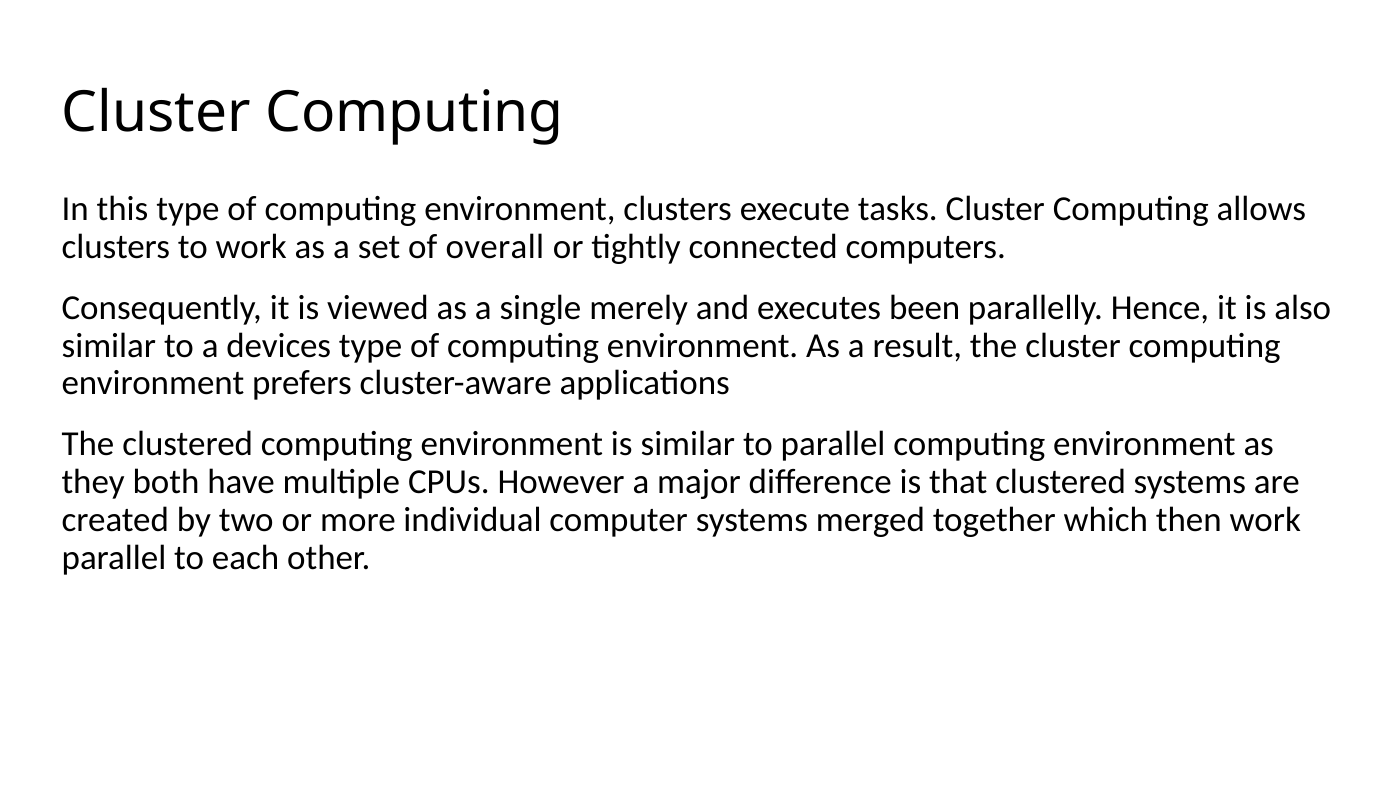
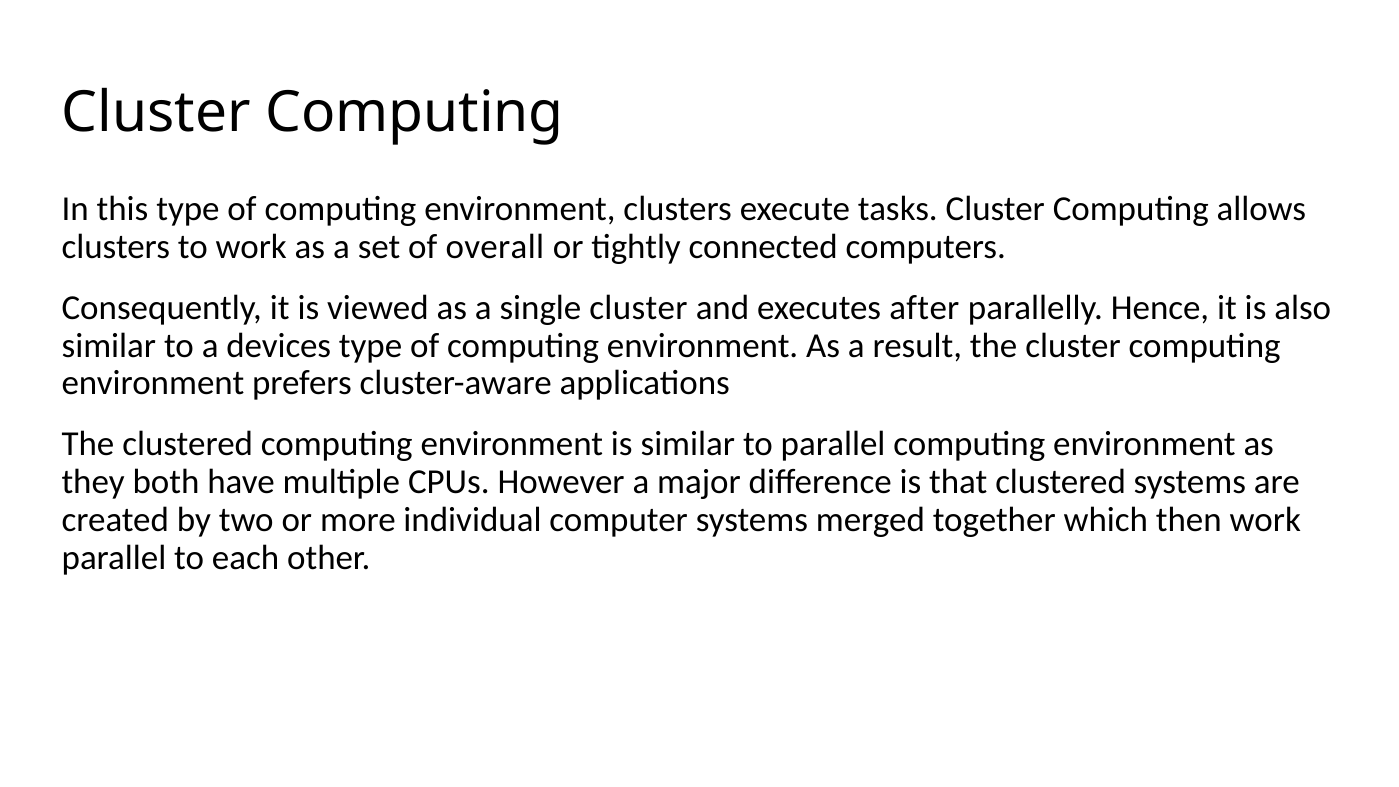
single merely: merely -> cluster
been: been -> after
